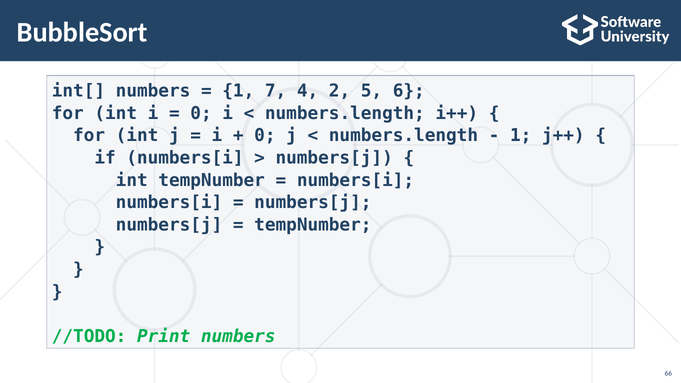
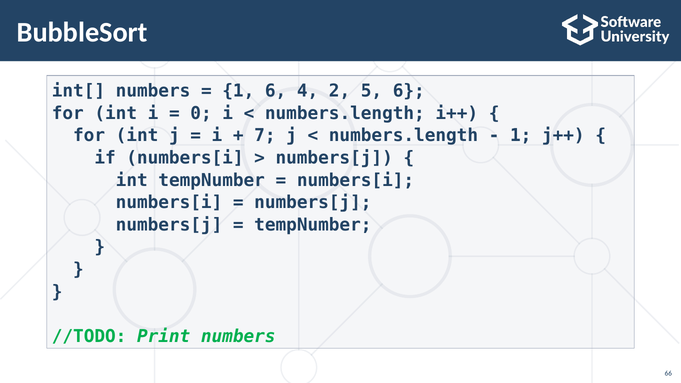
1 7: 7 -> 6
0 at (265, 136): 0 -> 7
